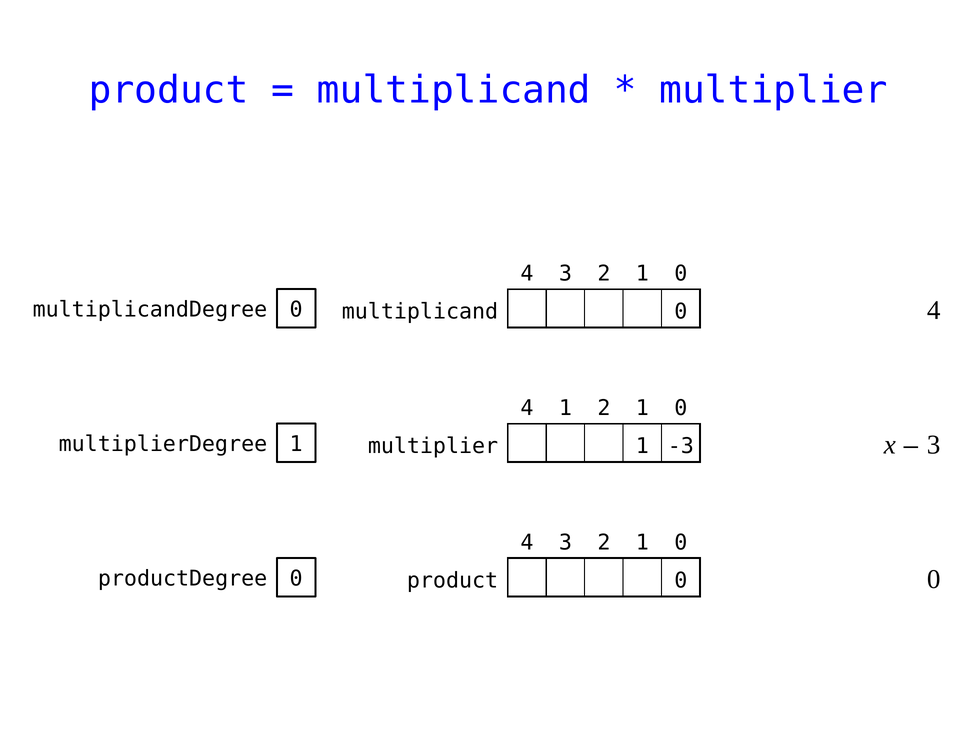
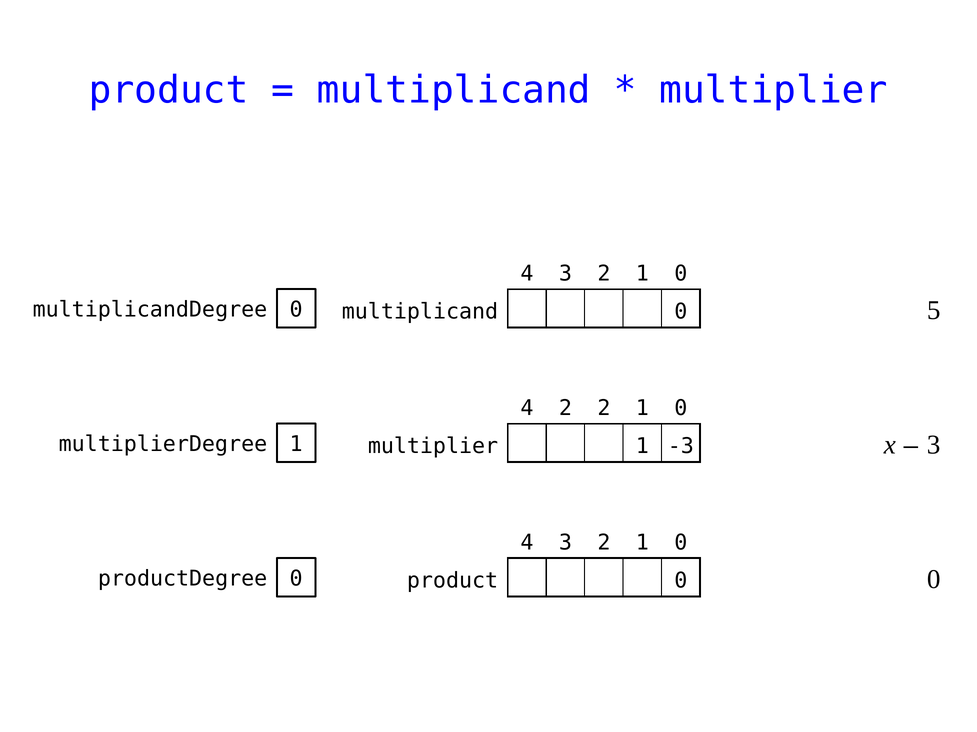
0 4: 4 -> 5
4 1: 1 -> 2
